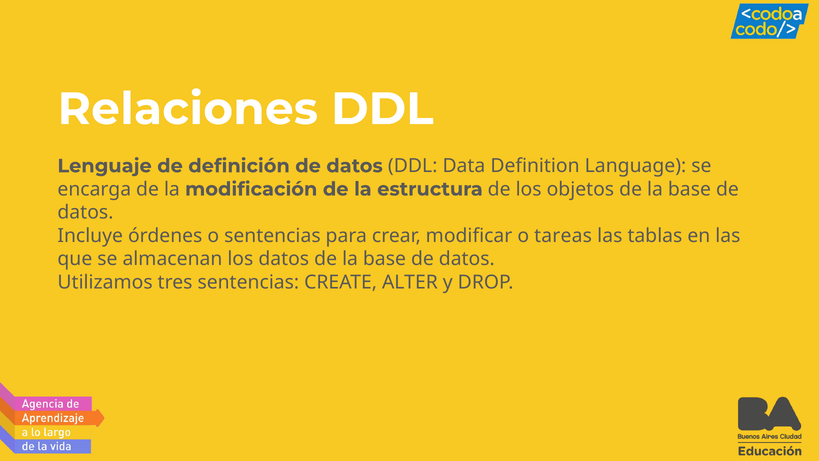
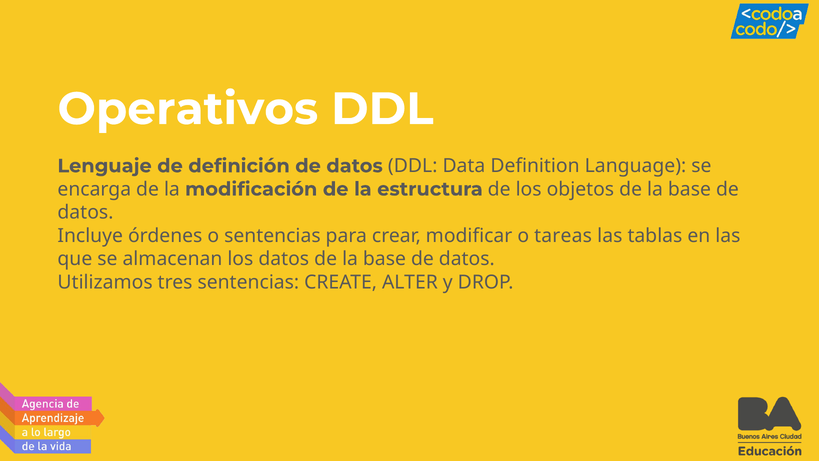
Relaciones: Relaciones -> Operativos
